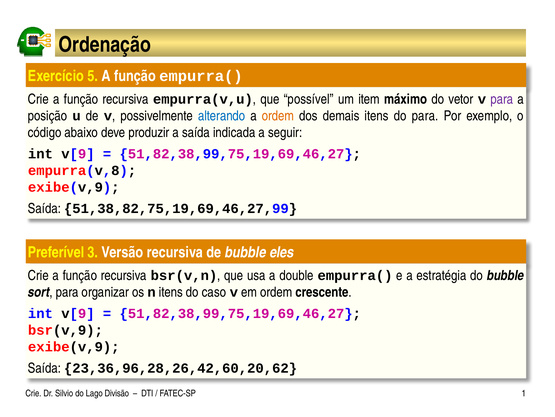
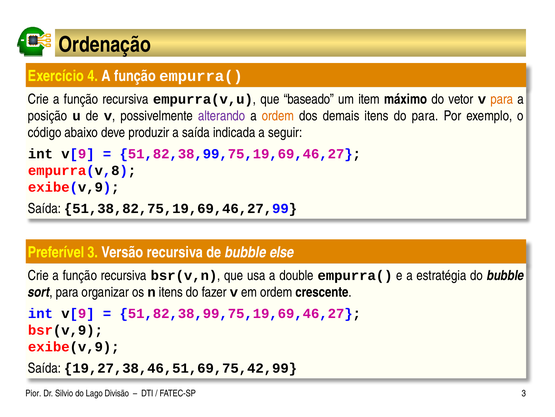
5: 5 -> 4
possível: possível -> baseado
para at (502, 99) colour: purple -> orange
alterando colour: blue -> purple
eles: eles -> else
caso: caso -> fazer
23,36,96,28,26,42,60,20,62: 23,36,96,28,26,42,60,20,62 -> 19,27,38,46,51,69,75,42,99
Crie at (33, 393): Crie -> Pior
FATEC-SP 1: 1 -> 3
